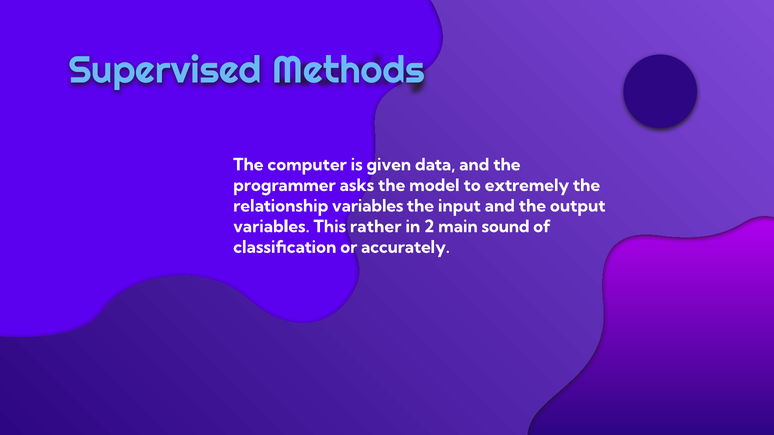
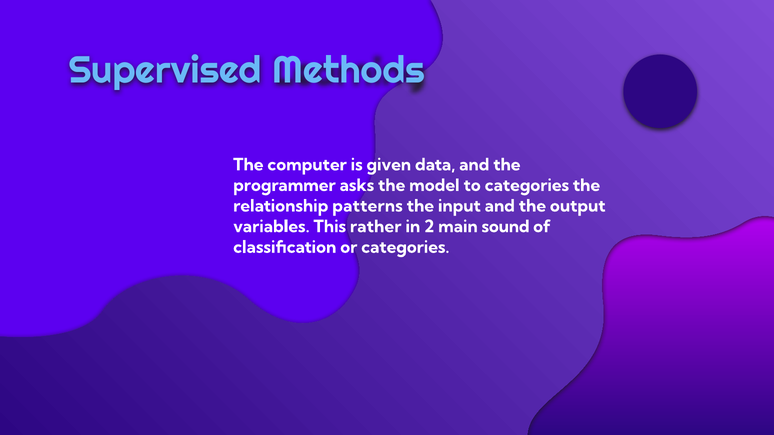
to extremely: extremely -> categories
relationship variables: variables -> patterns
or accurately: accurately -> categories
